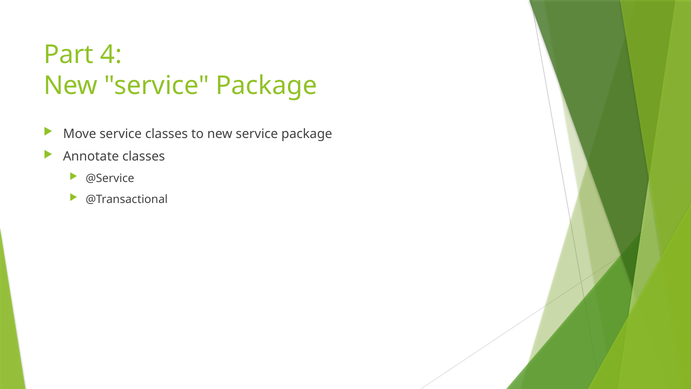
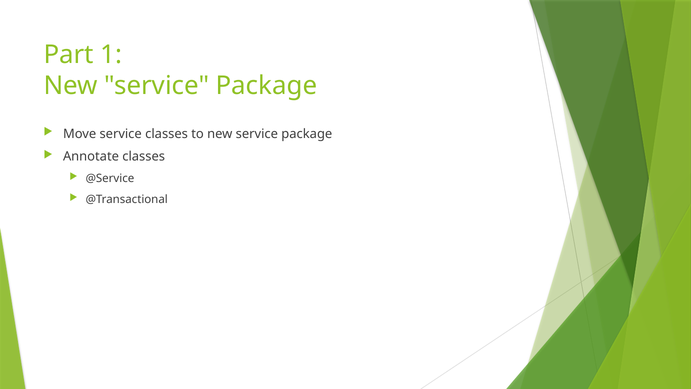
4: 4 -> 1
